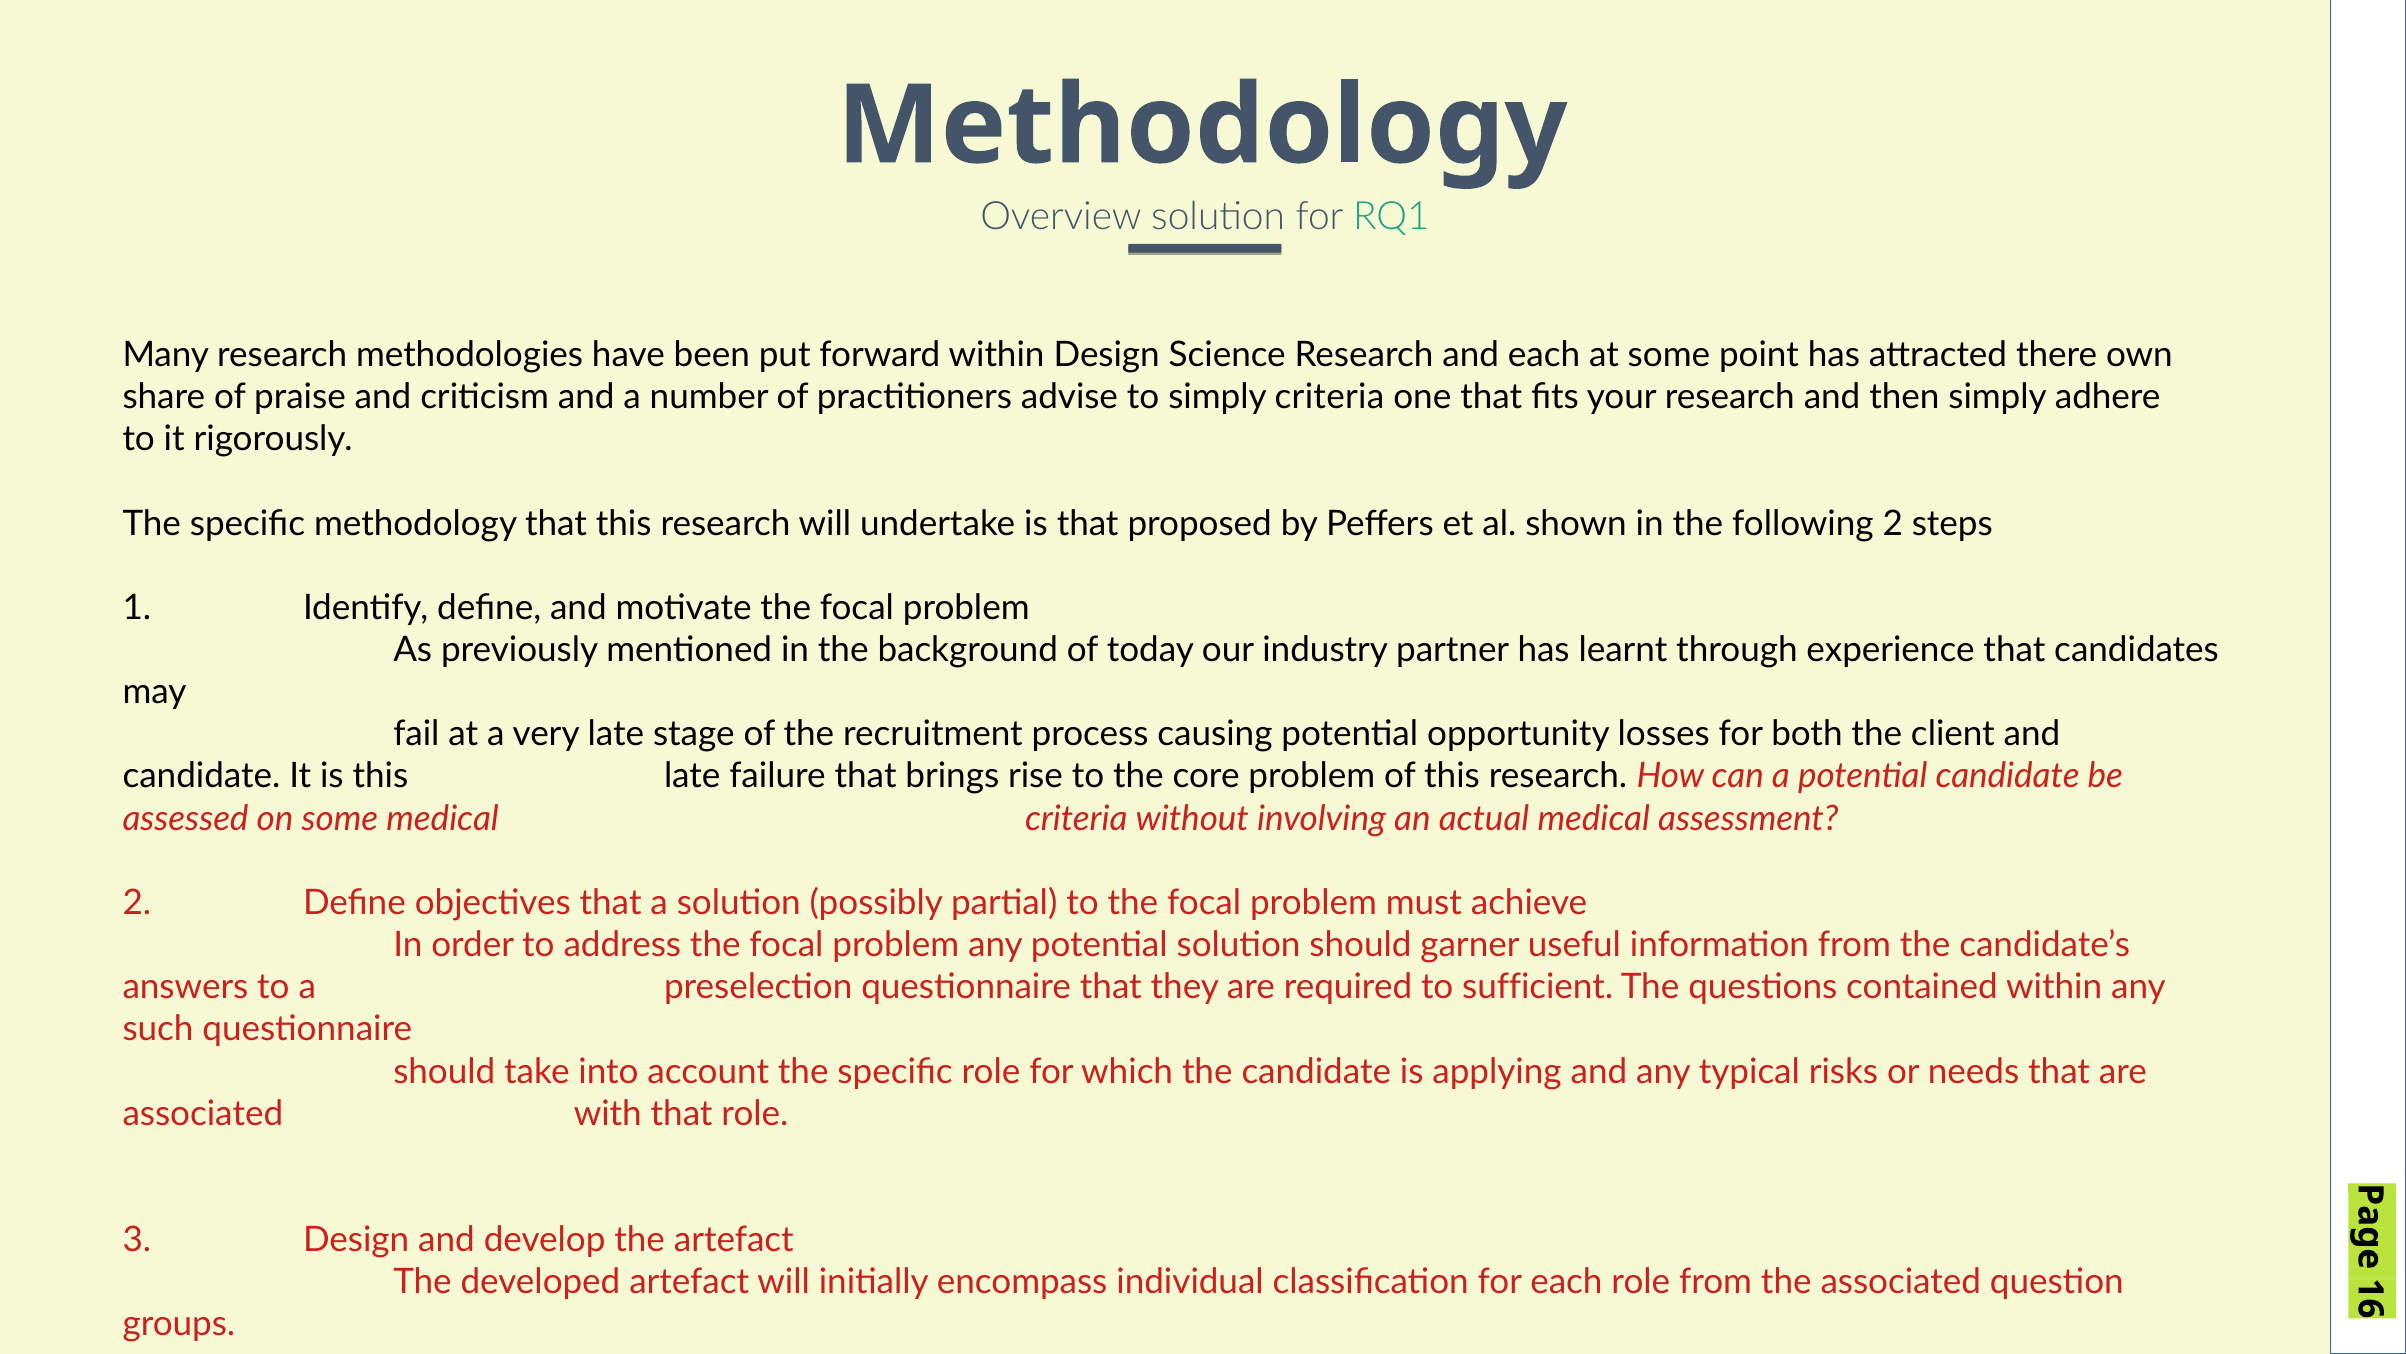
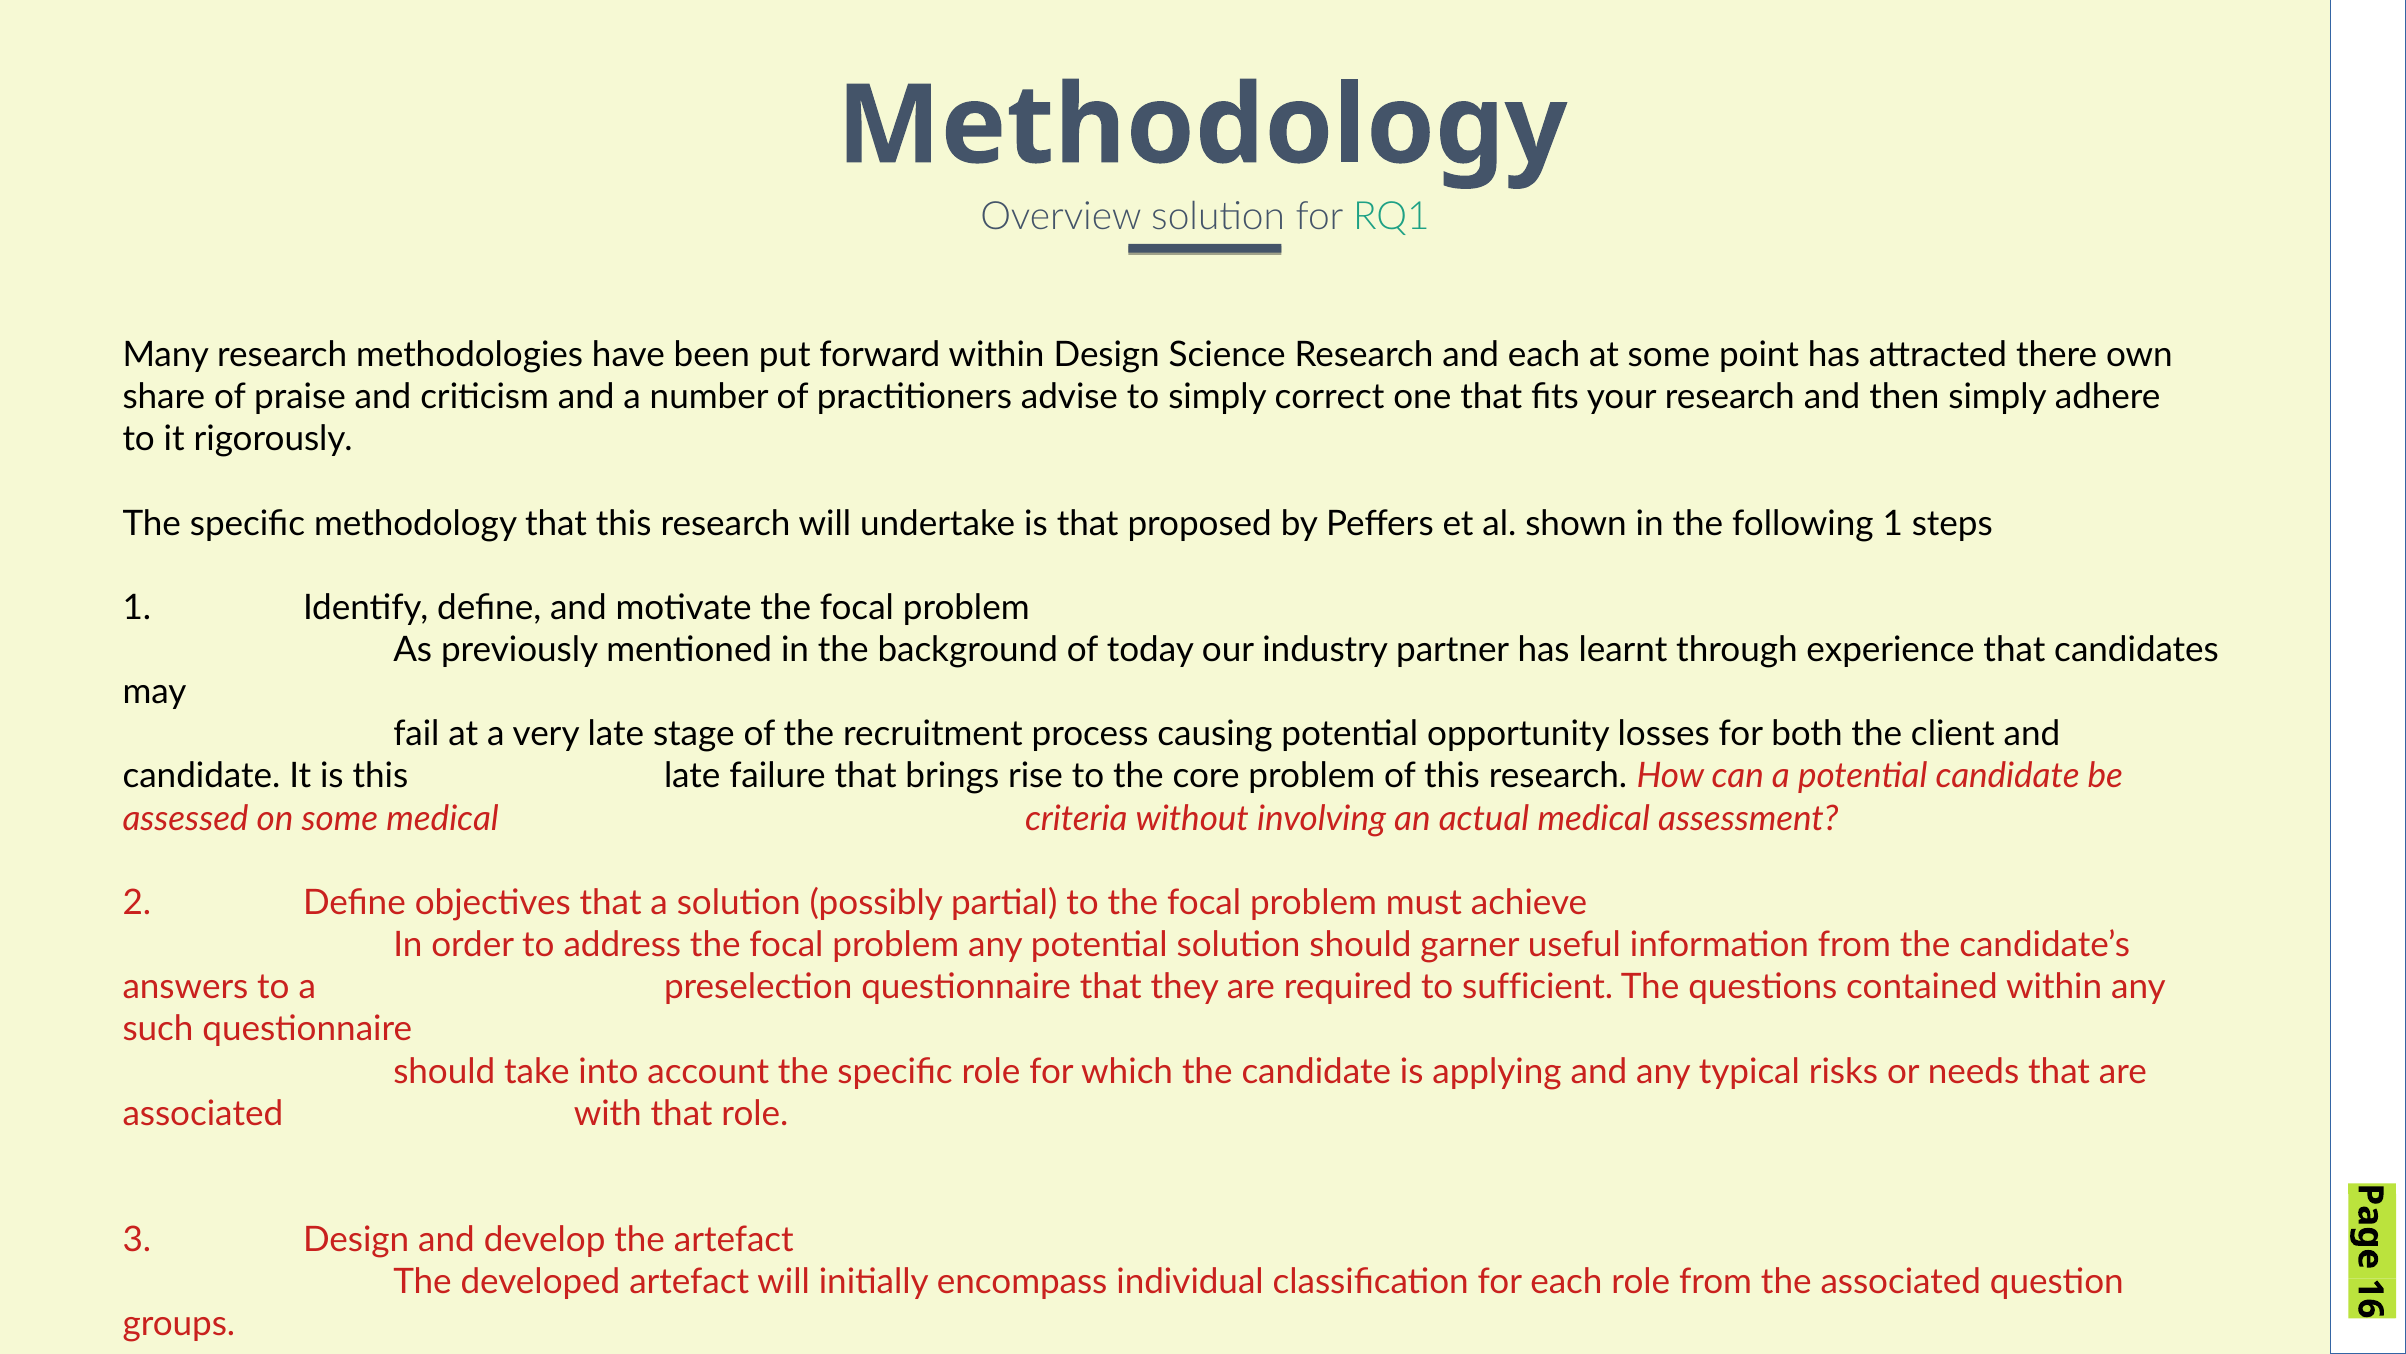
simply criteria: criteria -> correct
following 2: 2 -> 1
